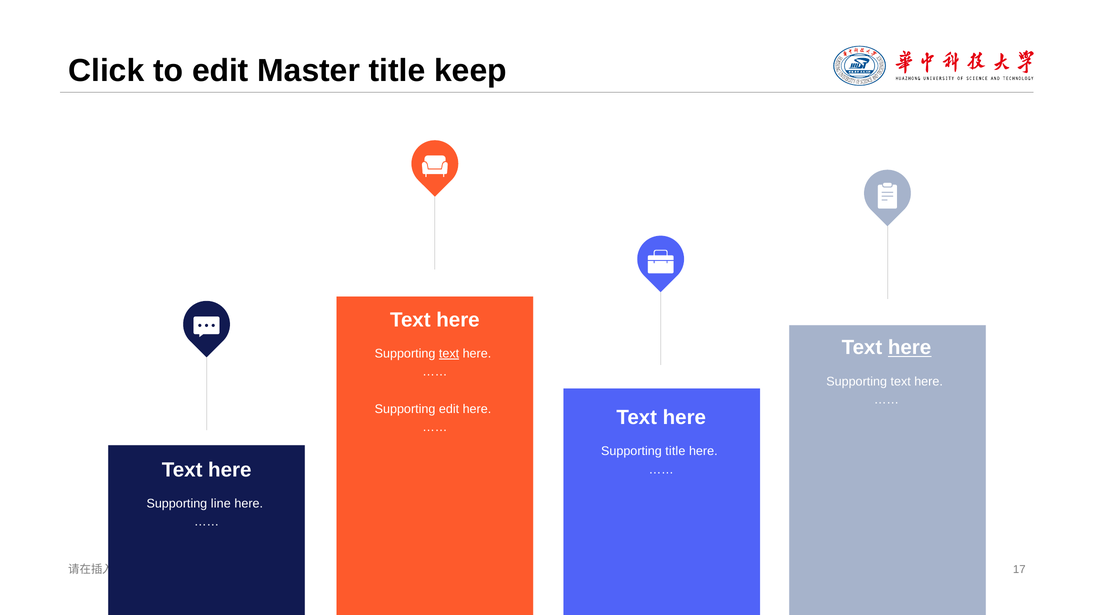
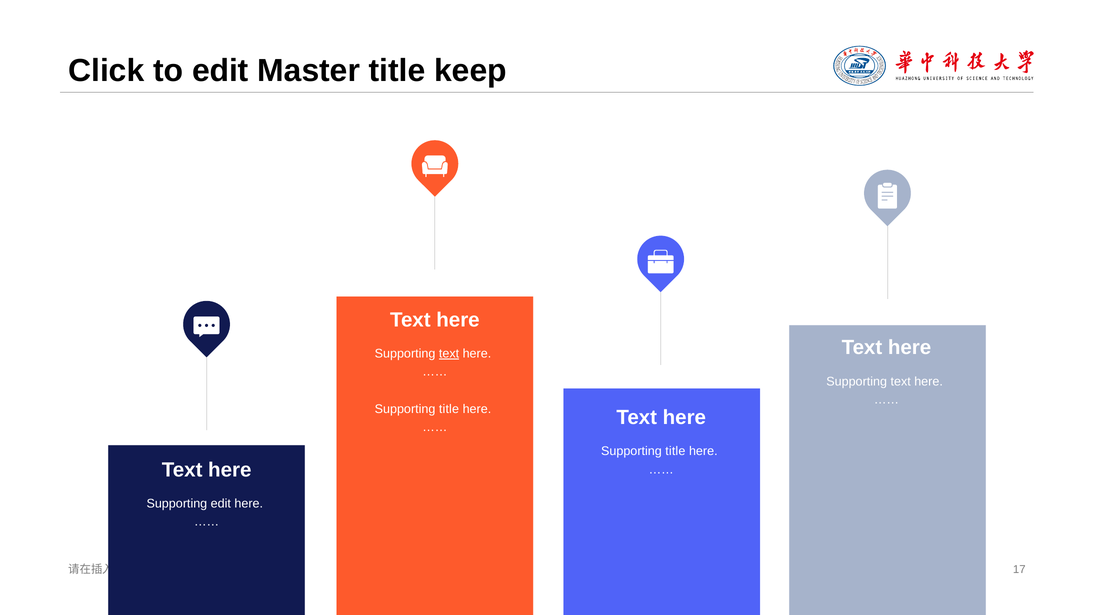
here at (910, 348) underline: present -> none
edit at (449, 409): edit -> title
Supporting line: line -> edit
